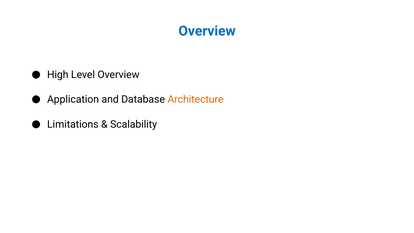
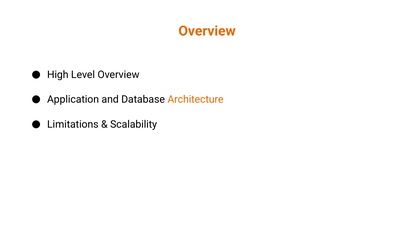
Overview at (207, 31) colour: blue -> orange
